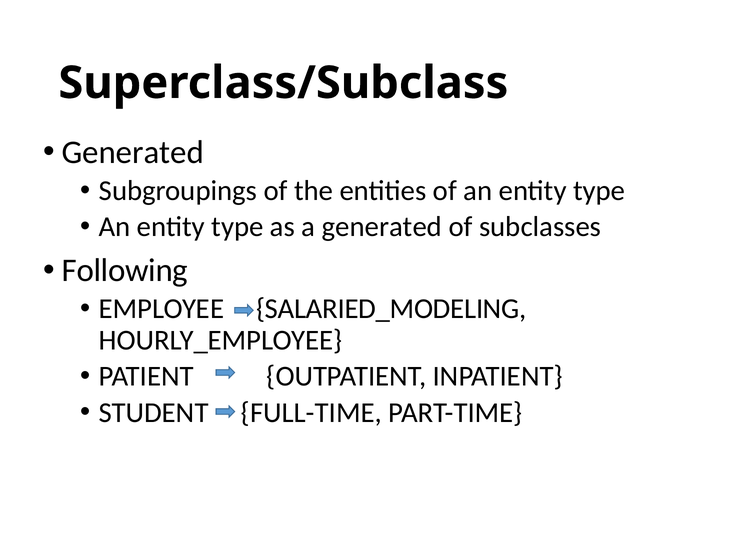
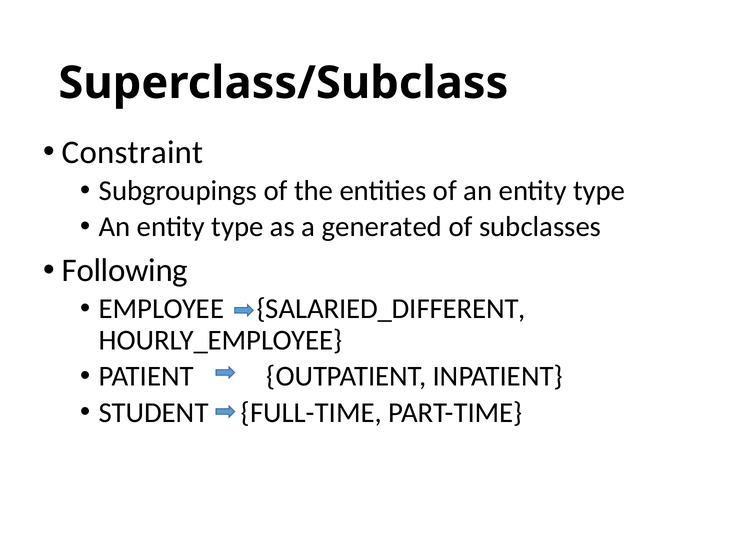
Generated at (133, 152): Generated -> Constraint
SALARIED_MODELING: SALARIED_MODELING -> SALARIED_DIFFERENT
